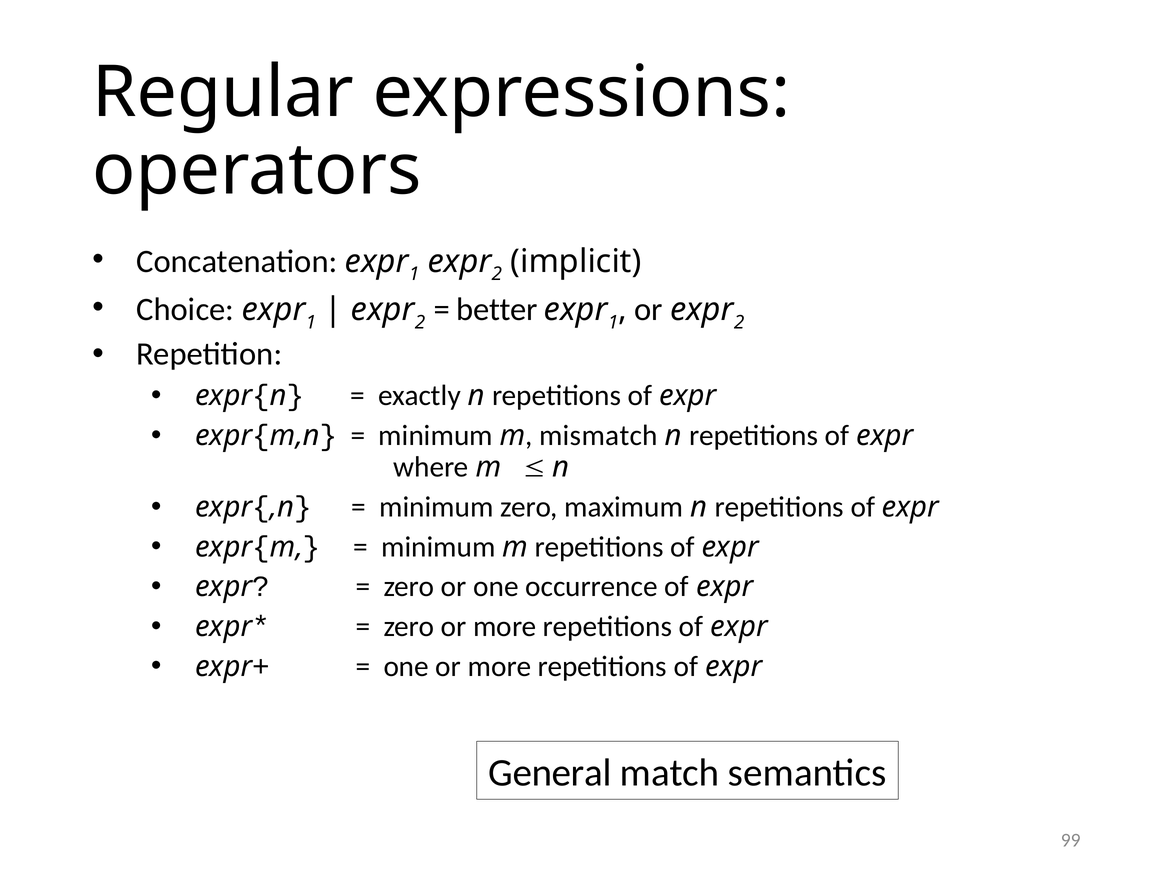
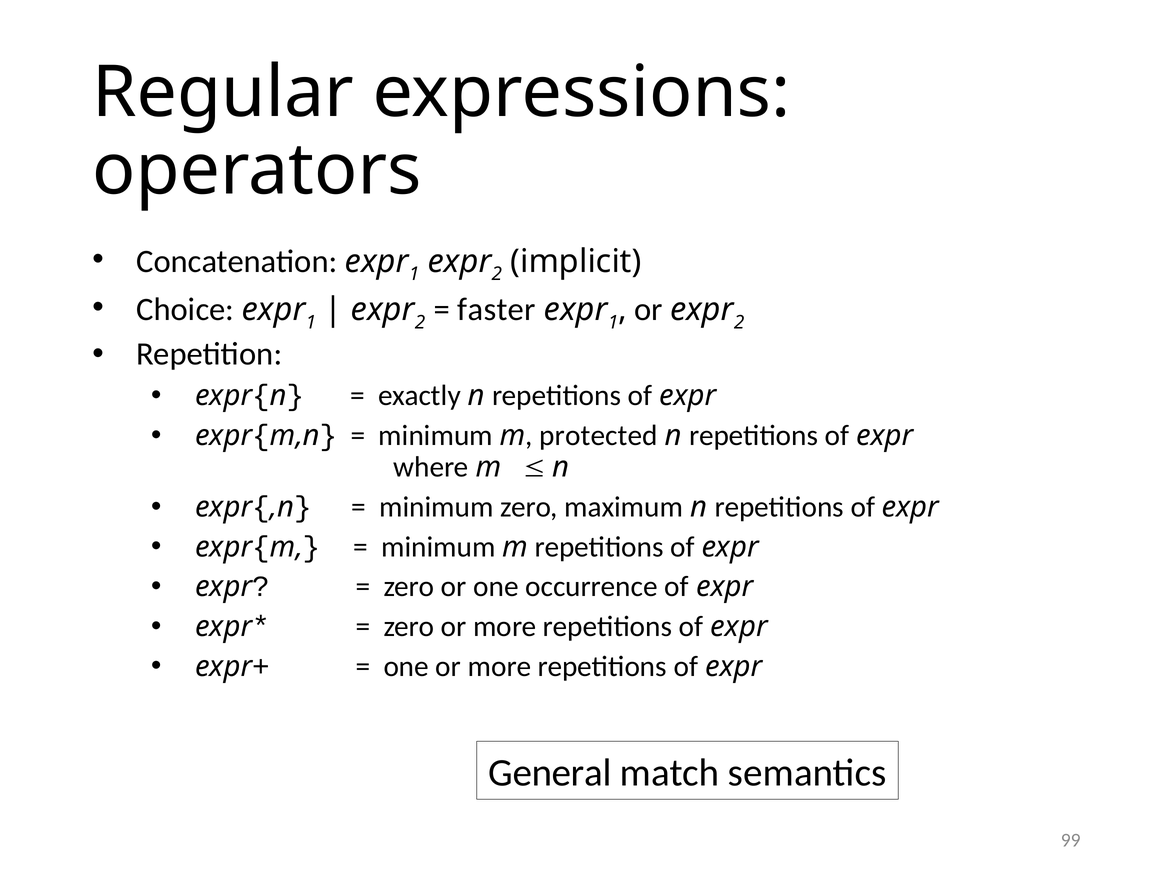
better: better -> faster
mismatch: mismatch -> protected
